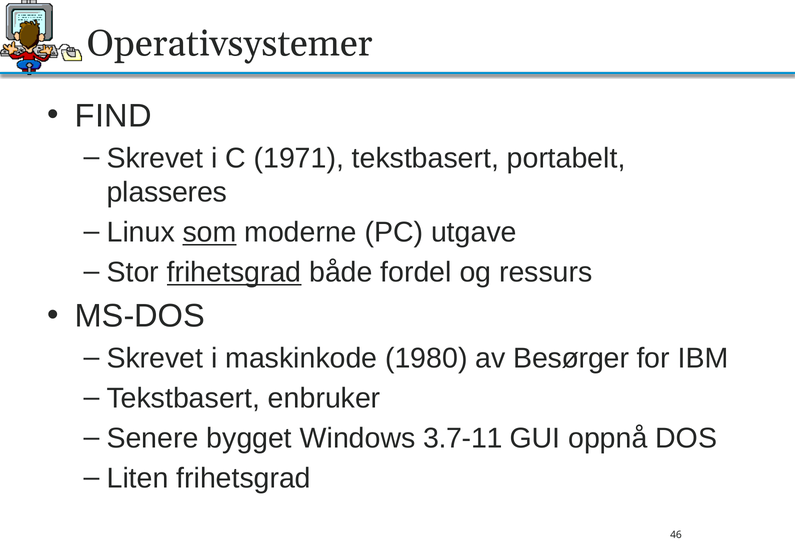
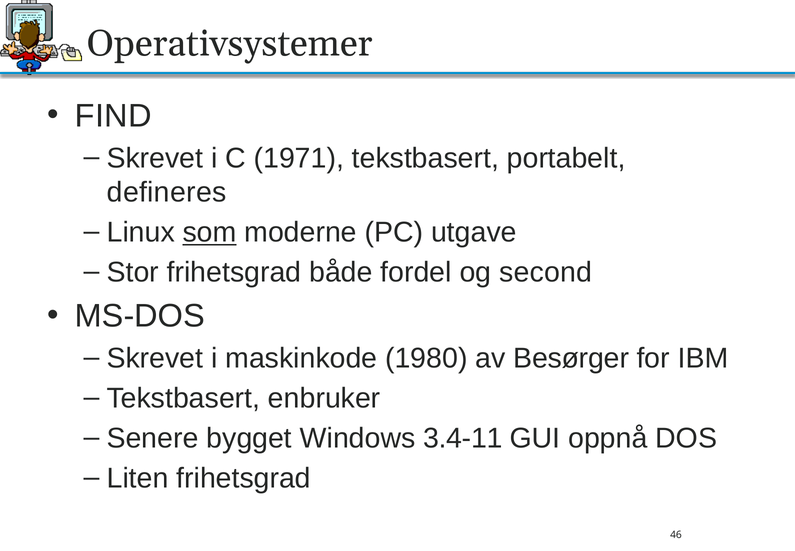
plasseres: plasseres -> defineres
frihetsgrad at (234, 272) underline: present -> none
ressurs: ressurs -> second
3.7-11: 3.7-11 -> 3.4-11
